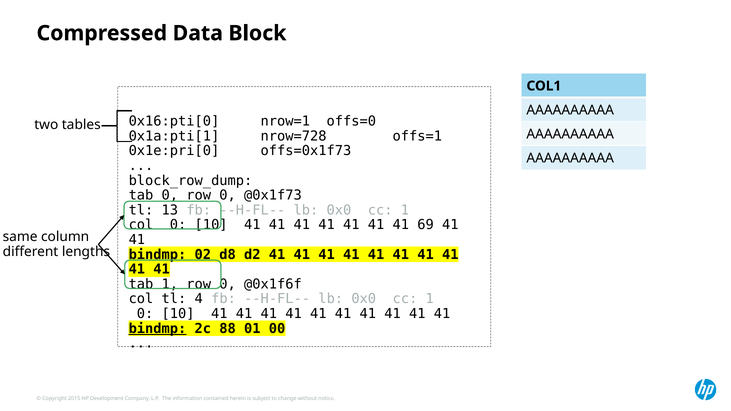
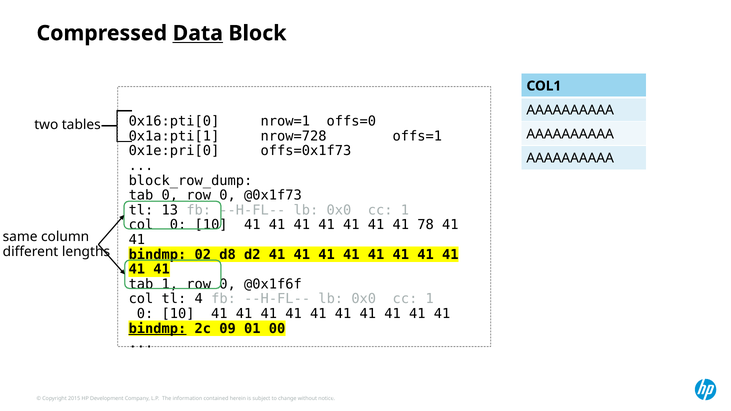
Data underline: none -> present
69: 69 -> 78
88: 88 -> 09
